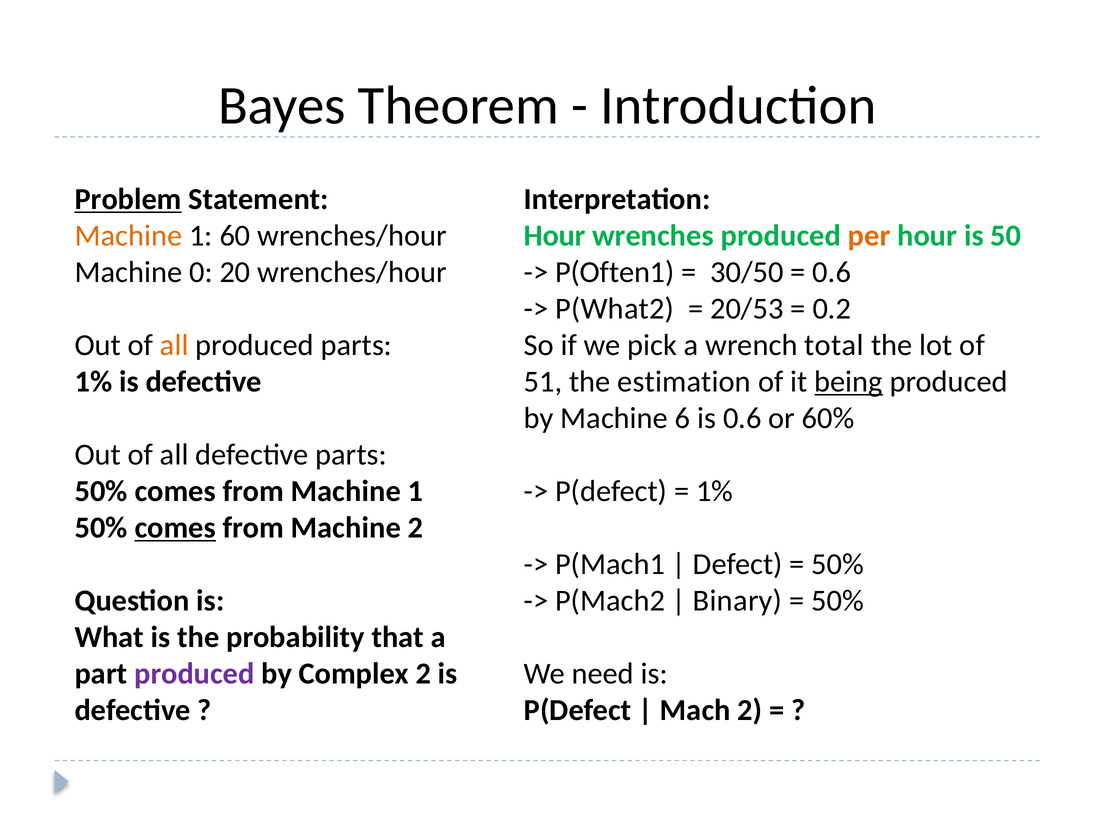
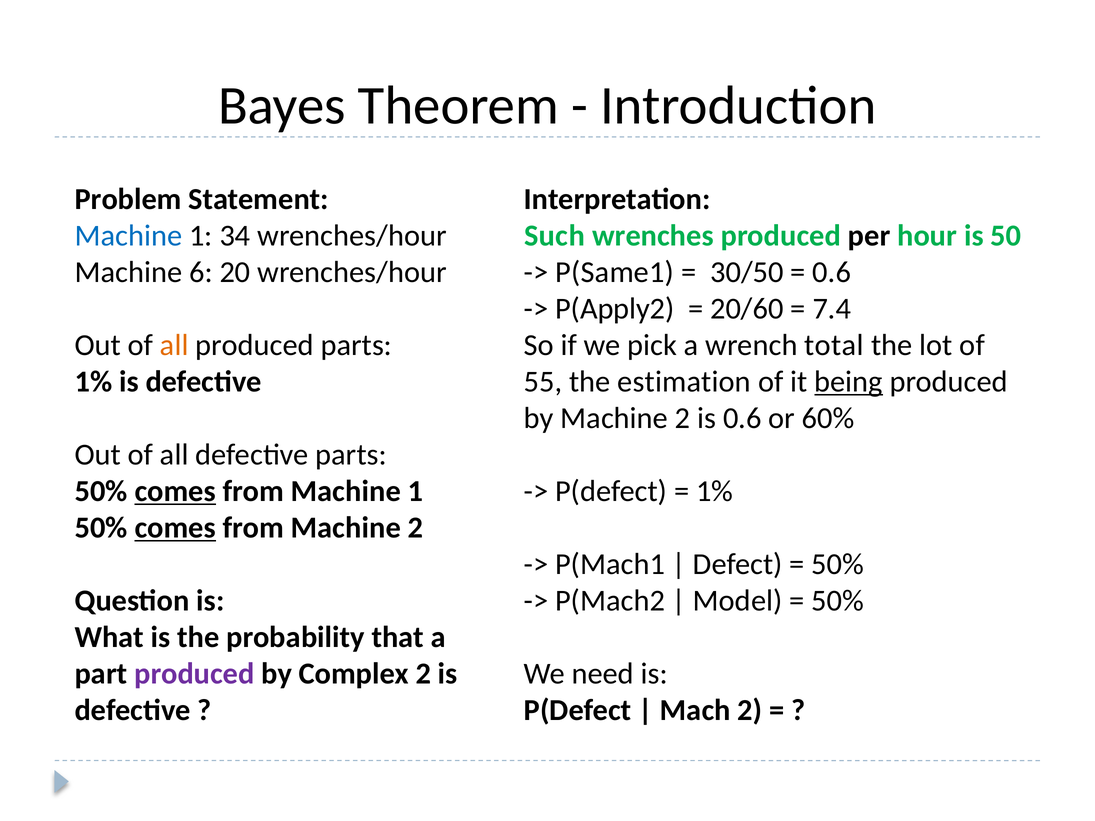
Problem underline: present -> none
Machine at (128, 236) colour: orange -> blue
60: 60 -> 34
Hour at (555, 236): Hour -> Such
per colour: orange -> black
0: 0 -> 6
P(Often1: P(Often1 -> P(Same1
P(What2: P(What2 -> P(Apply2
20/53: 20/53 -> 20/60
0.2: 0.2 -> 7.4
51: 51 -> 55
by Machine 6: 6 -> 2
comes at (175, 491) underline: none -> present
Binary: Binary -> Model
